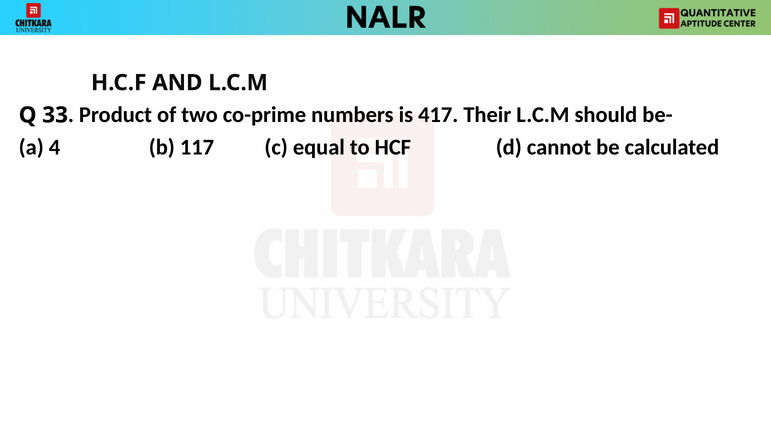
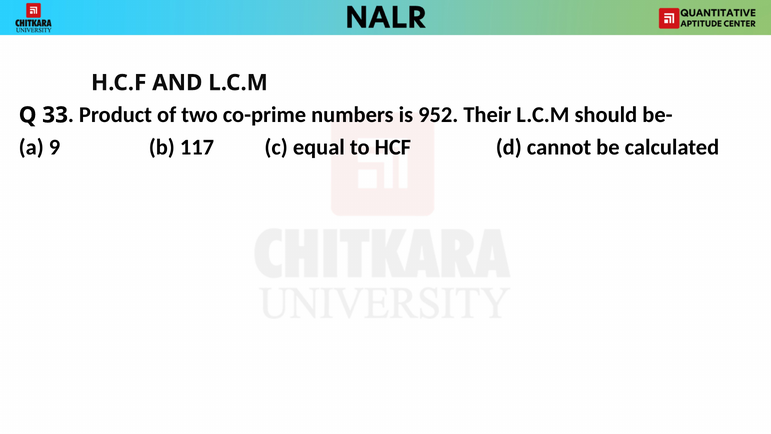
417: 417 -> 952
4: 4 -> 9
